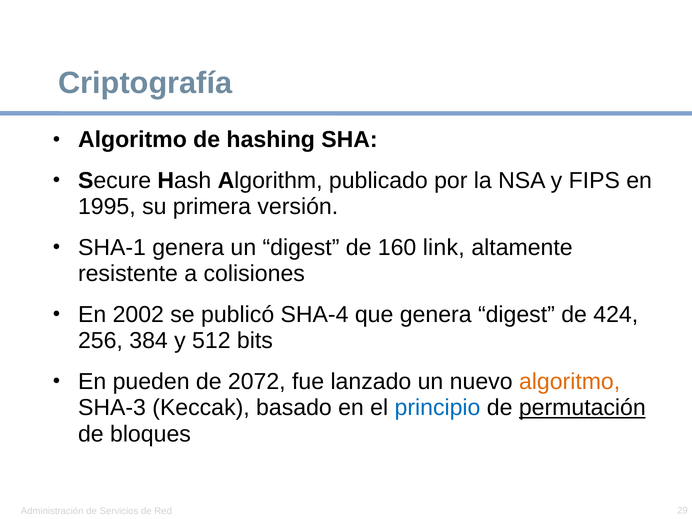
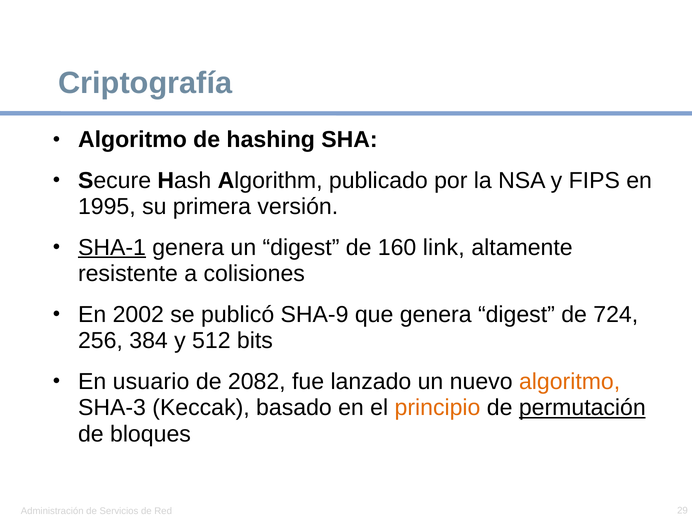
SHA-1 underline: none -> present
SHA-4: SHA-4 -> SHA-9
424: 424 -> 724
pueden: pueden -> usuario
2072: 2072 -> 2082
principio colour: blue -> orange
